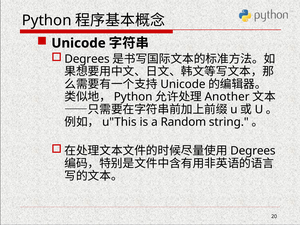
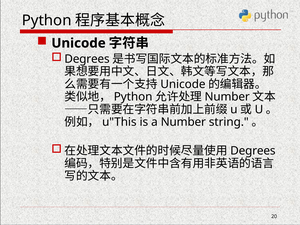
Another at (227, 97): Another -> Number
a Random: Random -> Number
